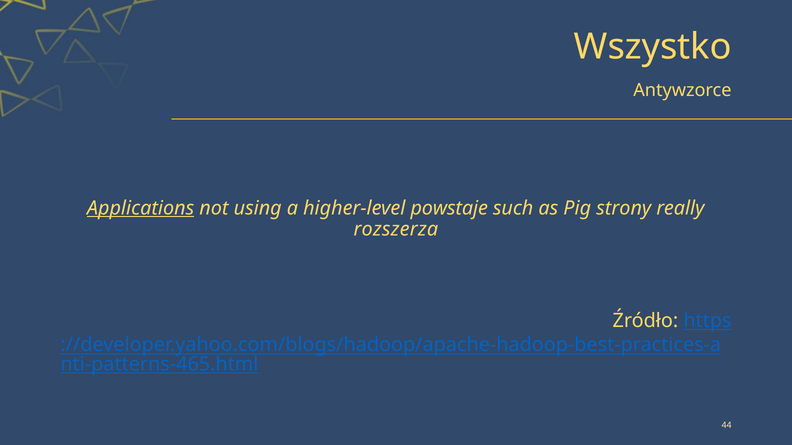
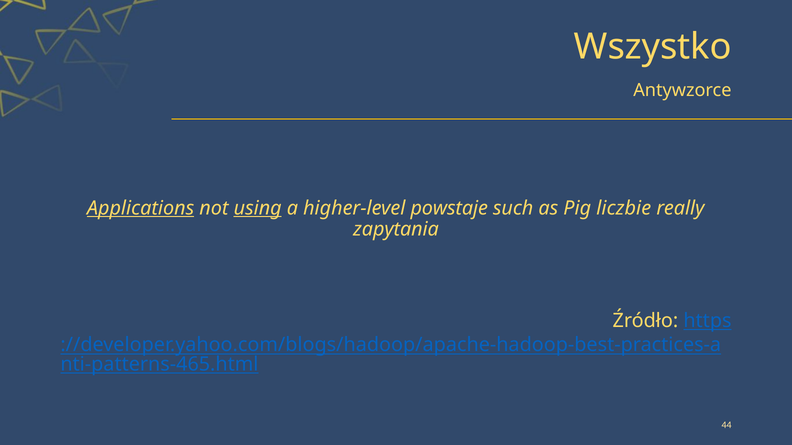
using underline: none -> present
strony: strony -> liczbie
rozszerza: rozszerza -> zapytania
